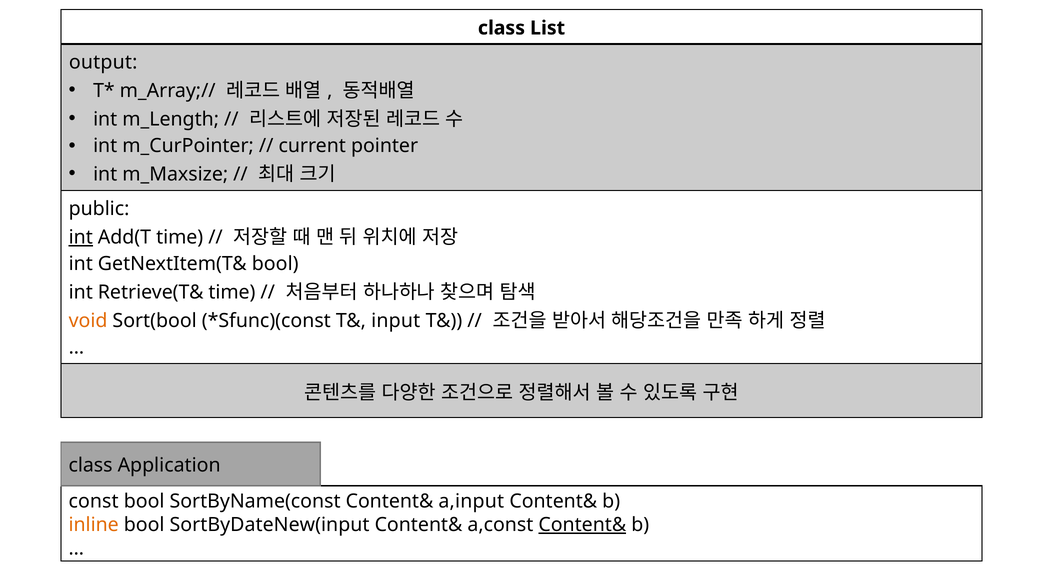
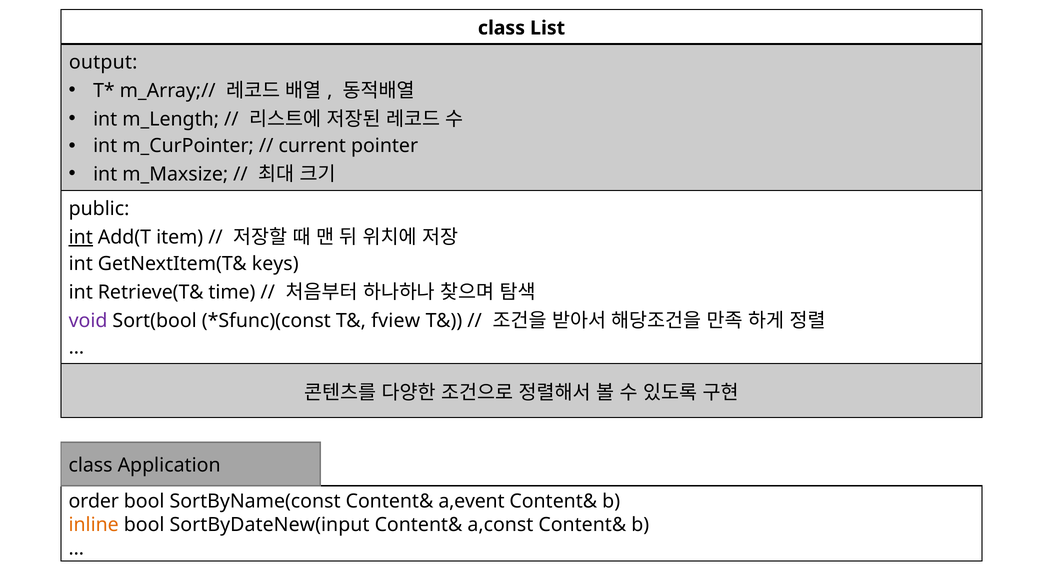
Add(T time: time -> item
GetNextItem(T& bool: bool -> keys
void colour: orange -> purple
input: input -> fview
const: const -> order
a,input: a,input -> a,event
Content& at (582, 525) underline: present -> none
